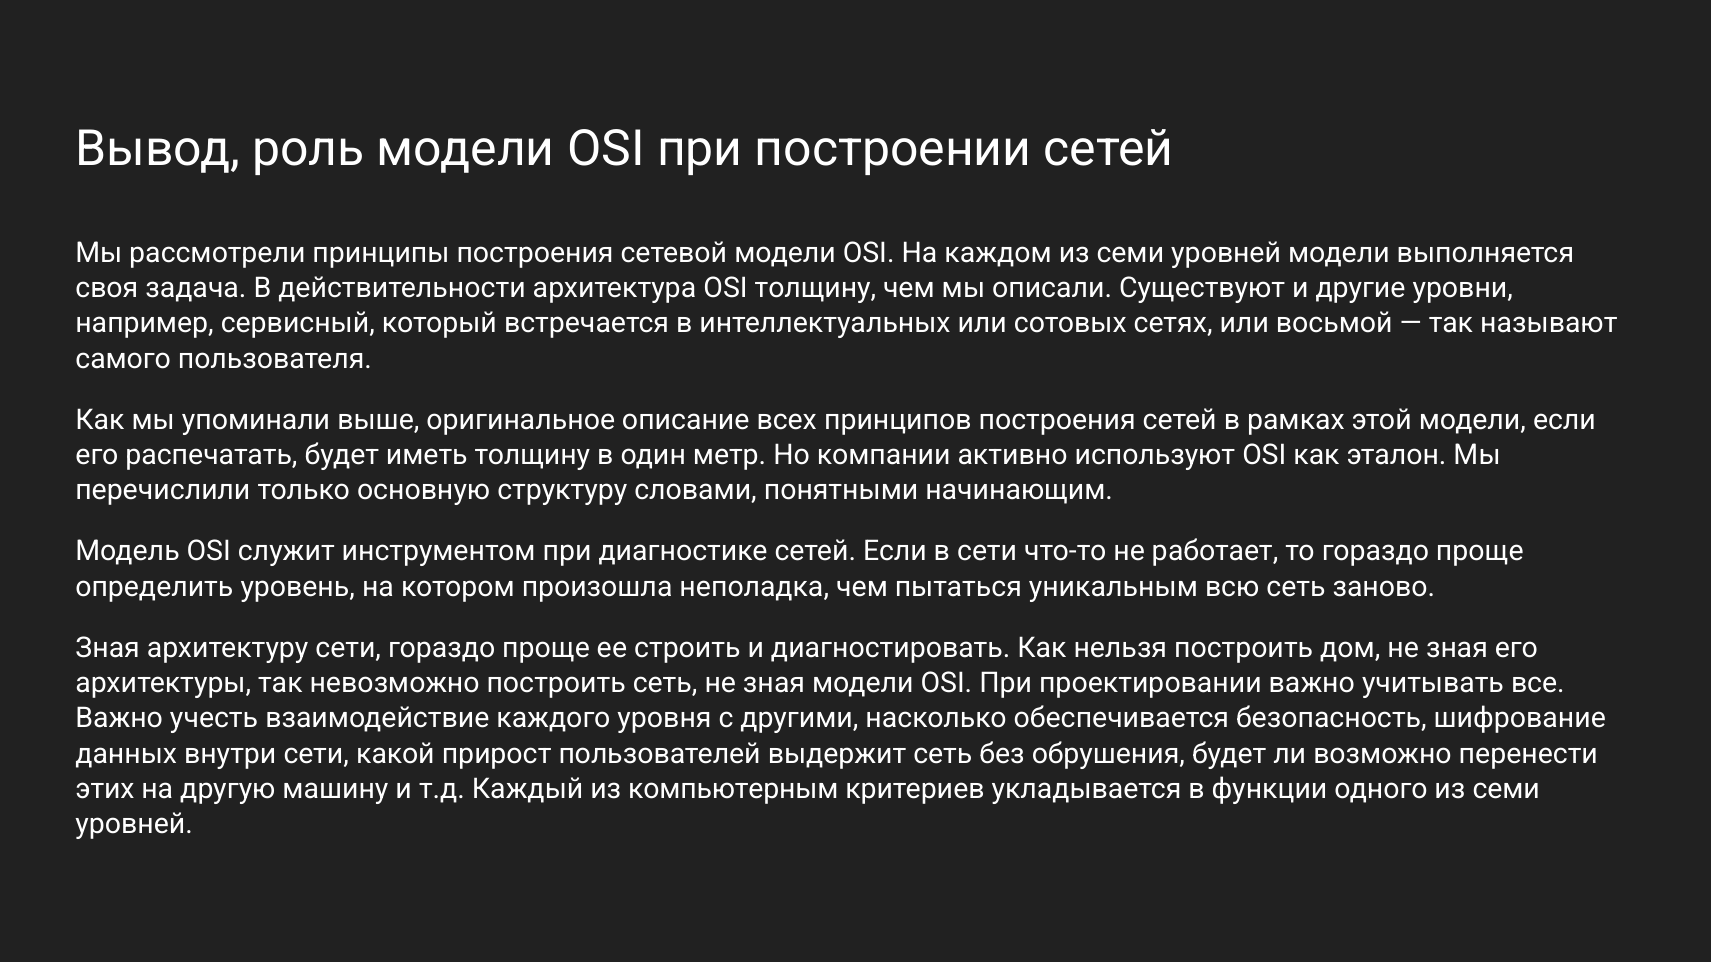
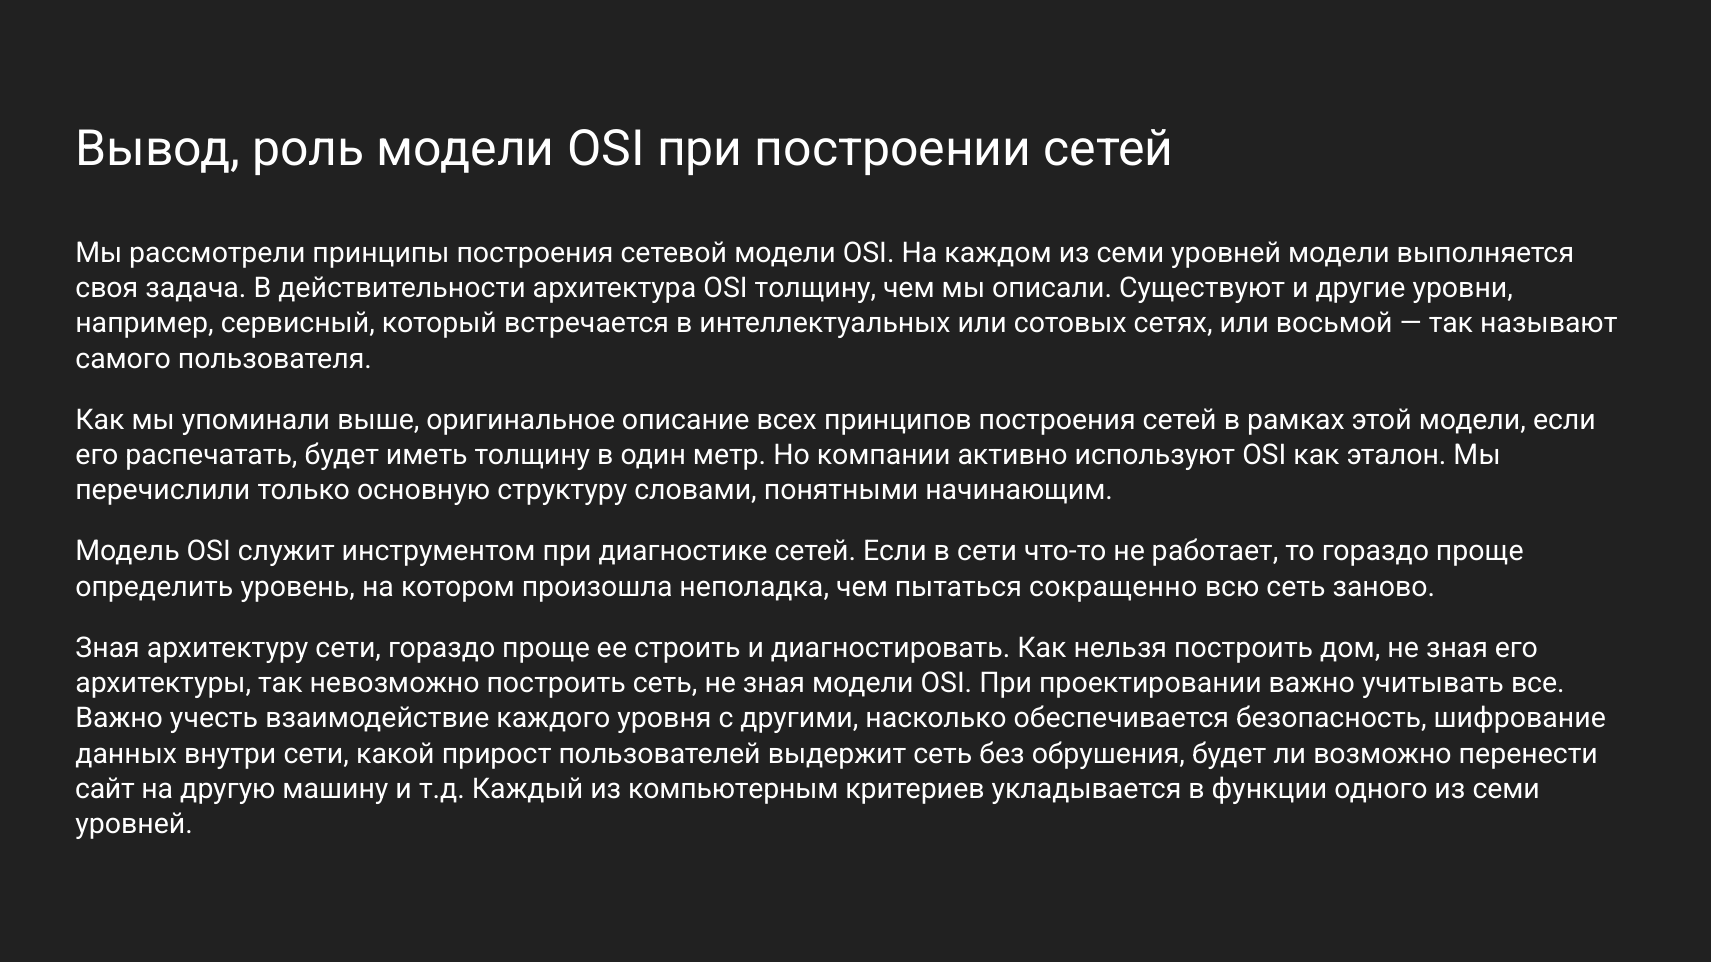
уникальным: уникальным -> сокращенно
этих: этих -> сайт
